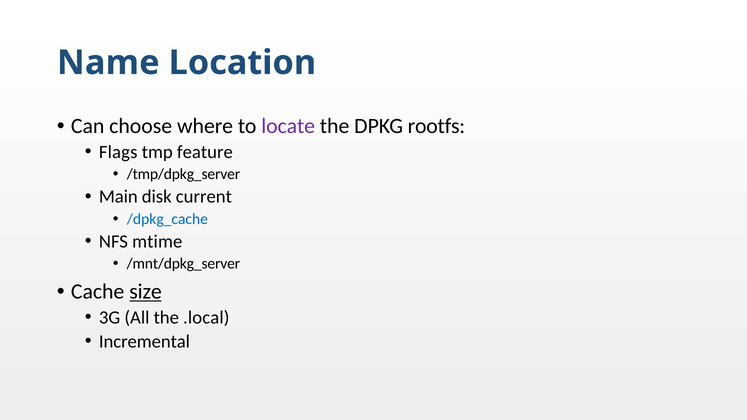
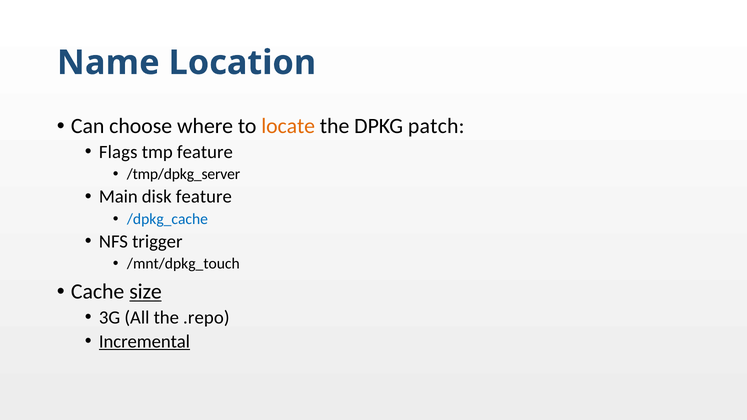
locate colour: purple -> orange
rootfs: rootfs -> patch
disk current: current -> feature
mtime: mtime -> trigger
/mnt/dpkg_server: /mnt/dpkg_server -> /mnt/dpkg_touch
.local: .local -> .repo
Incremental underline: none -> present
